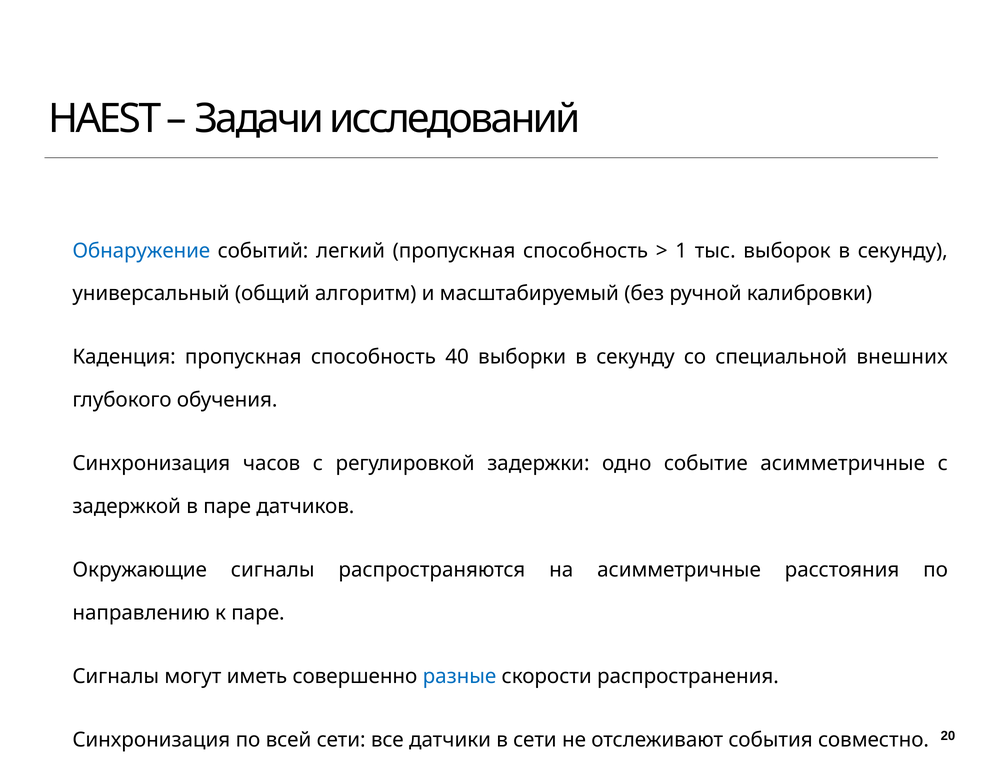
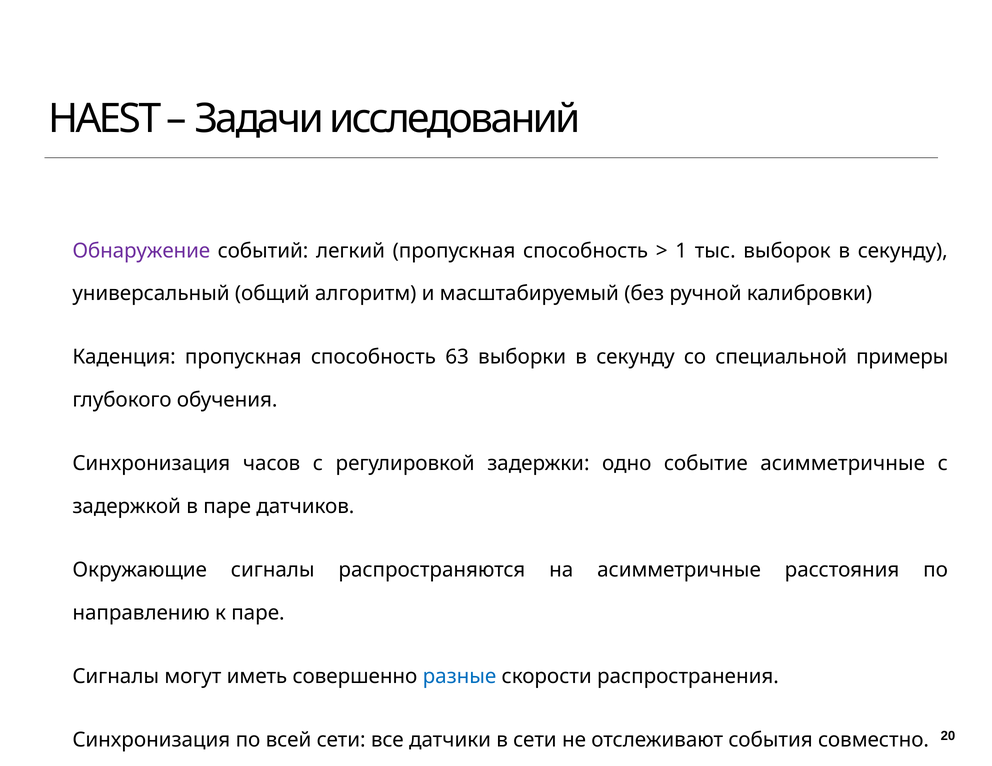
Обнаружение colour: blue -> purple
40: 40 -> 63
внешних: внешних -> примеры
